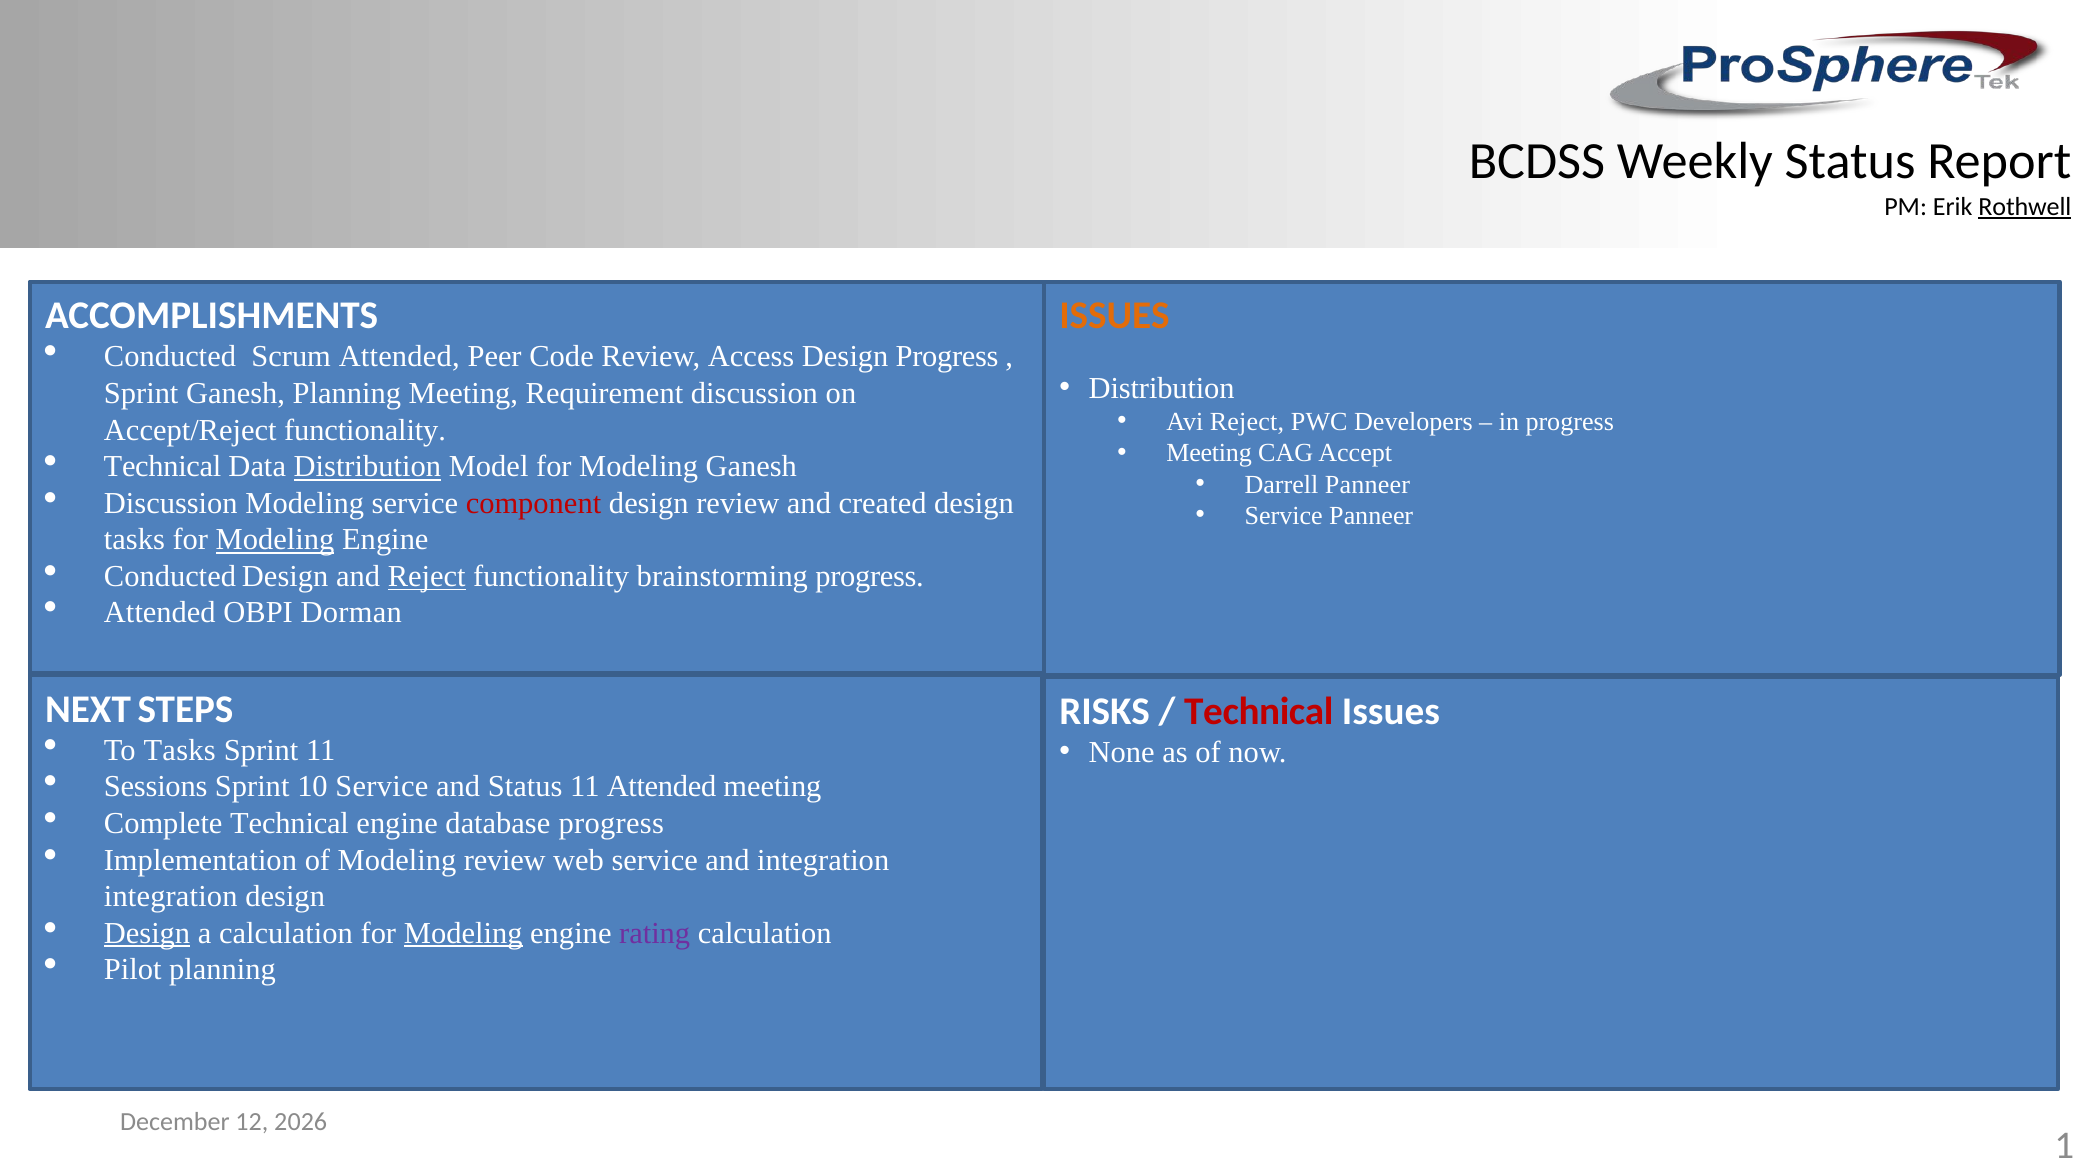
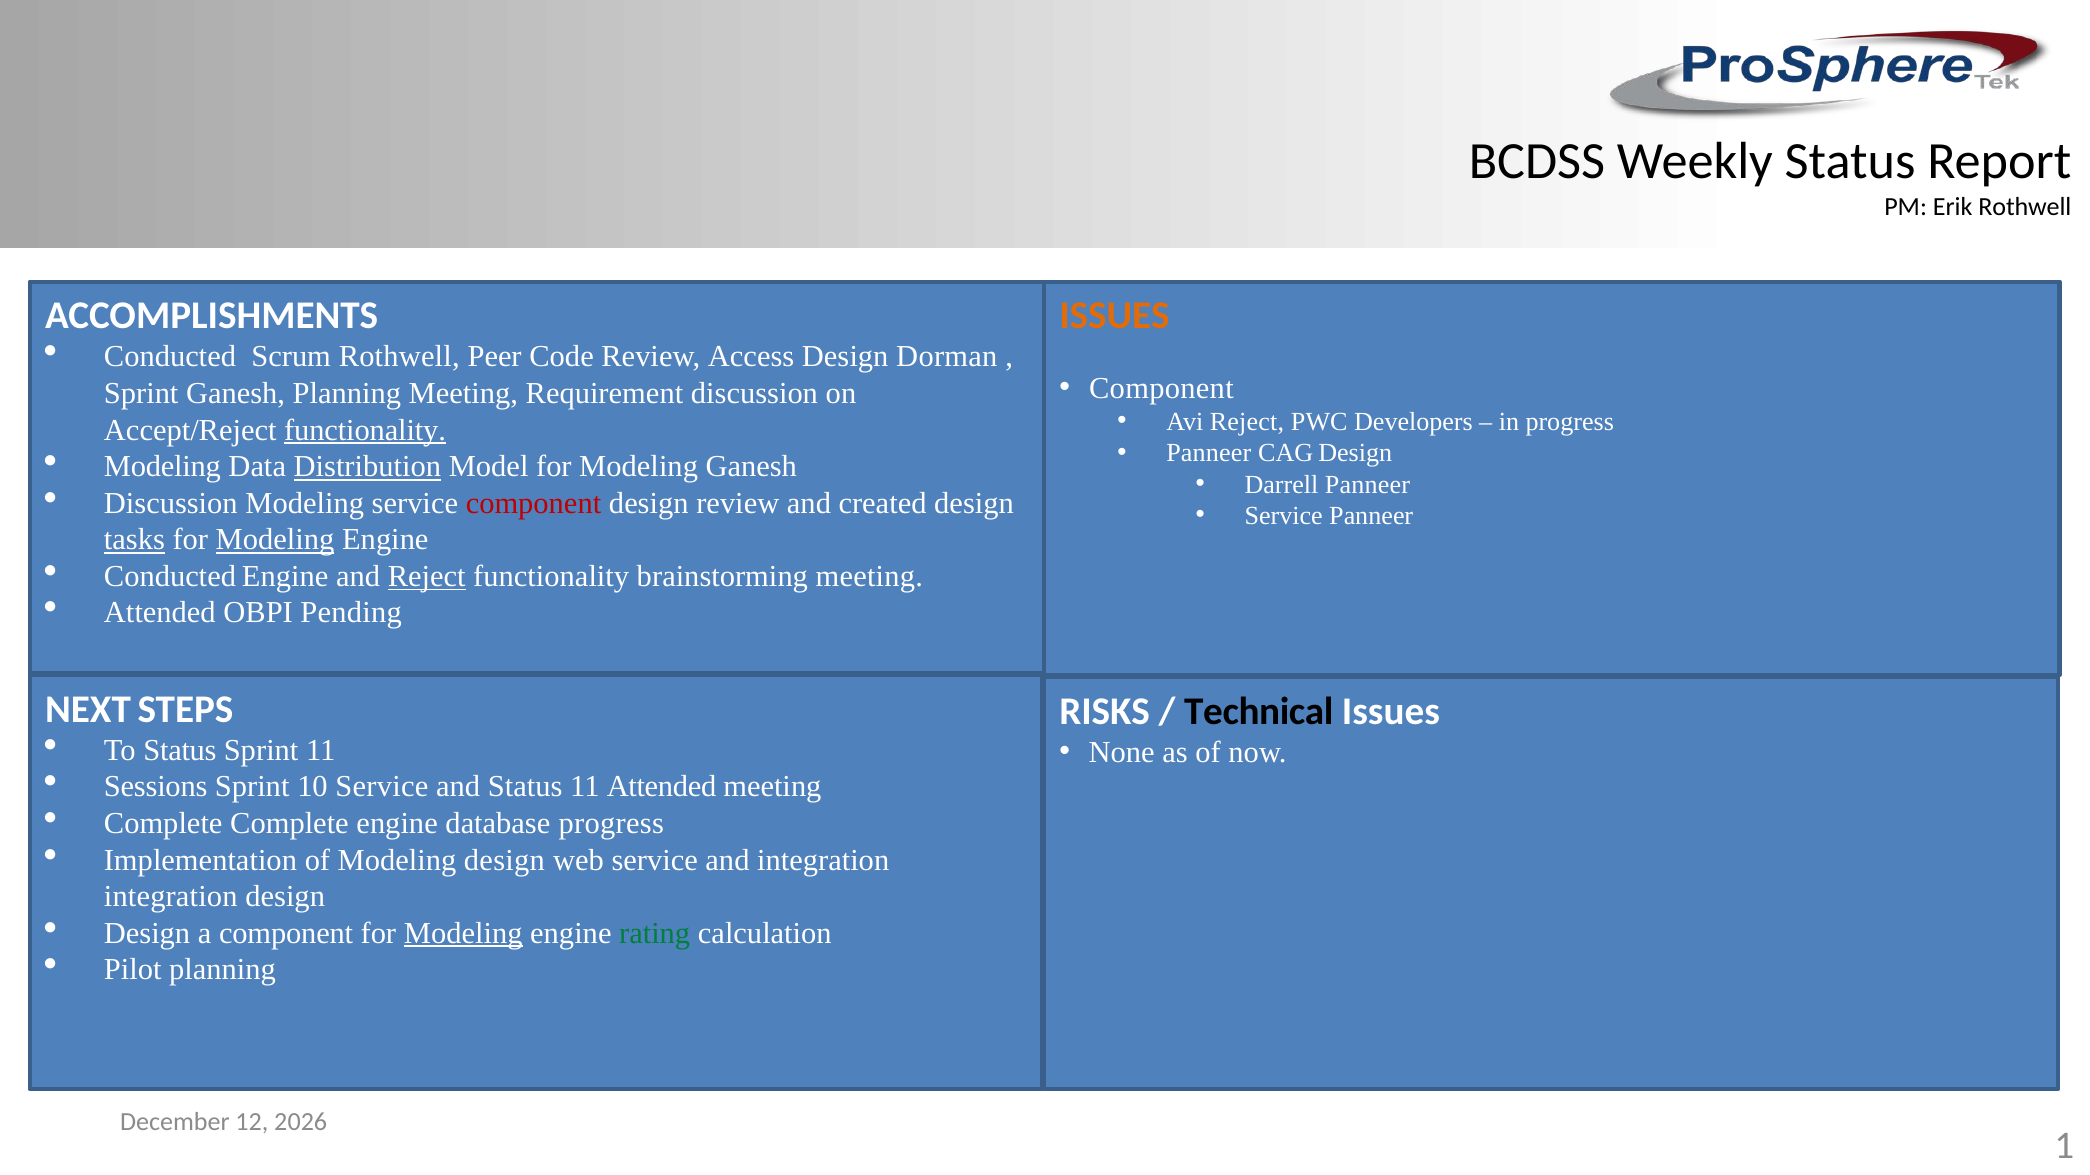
Rothwell at (2025, 207) underline: present -> none
Scrum Attended: Attended -> Rothwell
Design Progress: Progress -> Dorman
Distribution at (1162, 388): Distribution -> Component
functionality at (365, 430) underline: none -> present
Meeting at (1209, 453): Meeting -> Panneer
CAG Accept: Accept -> Design
Technical at (163, 467): Technical -> Modeling
tasks at (134, 540) underline: none -> present
Conducted Design: Design -> Engine
brainstorming progress: progress -> meeting
Dorman: Dorman -> Pending
Technical at (1259, 712) colour: red -> black
To Tasks: Tasks -> Status
Complete Technical: Technical -> Complete
Modeling review: review -> design
Design at (147, 934) underline: present -> none
a calculation: calculation -> component
rating colour: purple -> green
